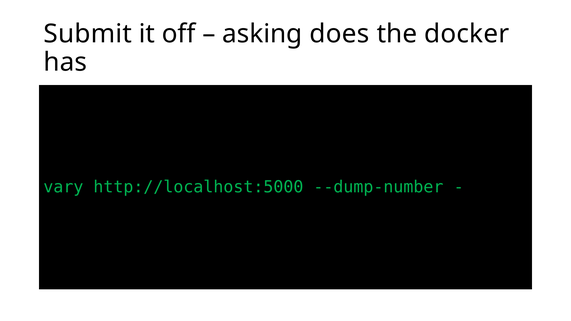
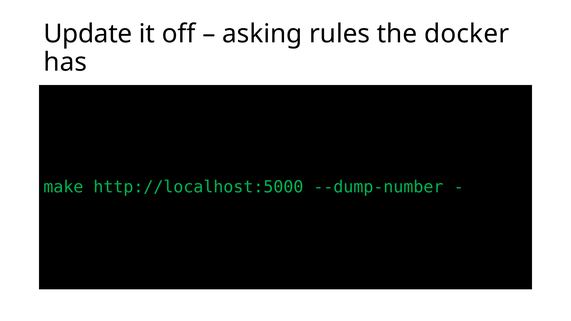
Submit: Submit -> Update
does: does -> rules
vary: vary -> make
